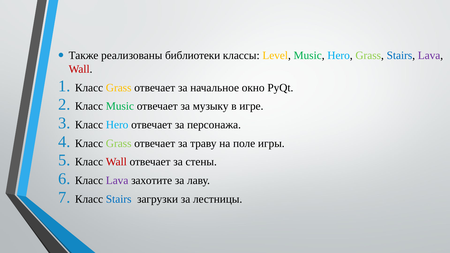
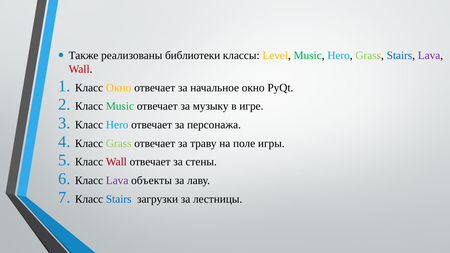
Grass at (119, 88): Grass -> Окно
захотите: захотите -> объекты
